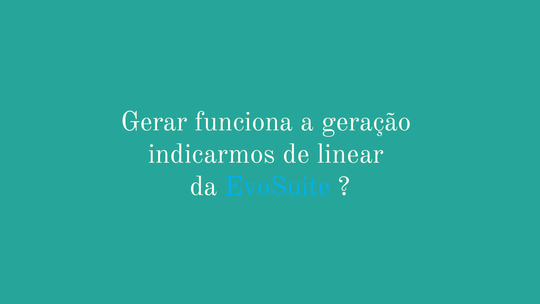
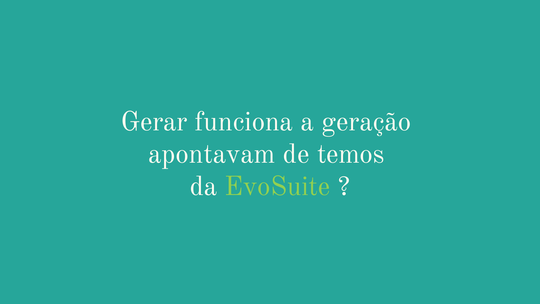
indicarmos: indicarmos -> apontavam
linear: linear -> temos
EvoSuite colour: light blue -> light green
